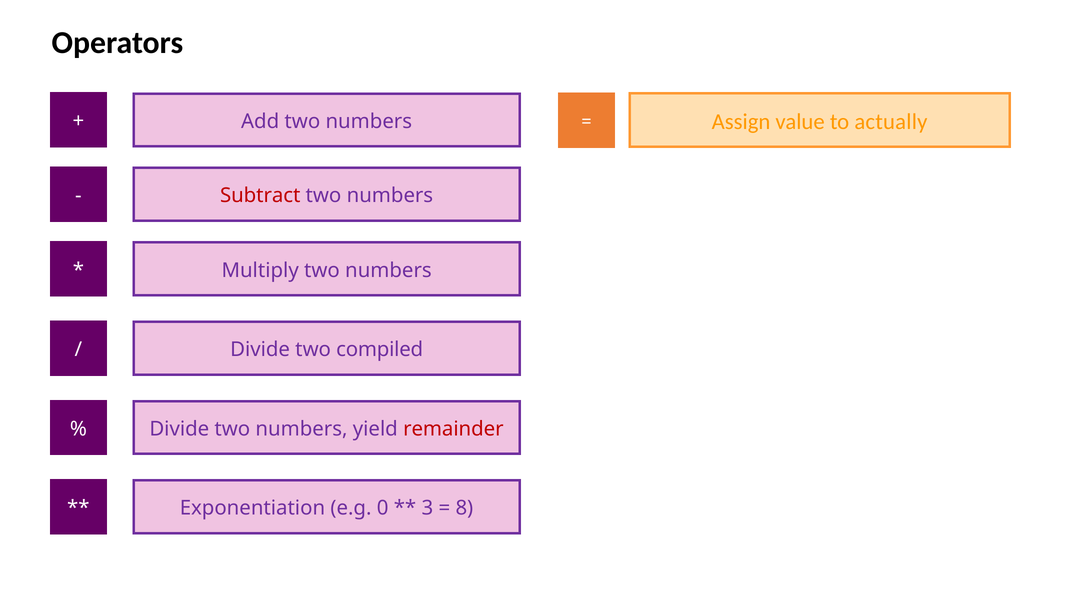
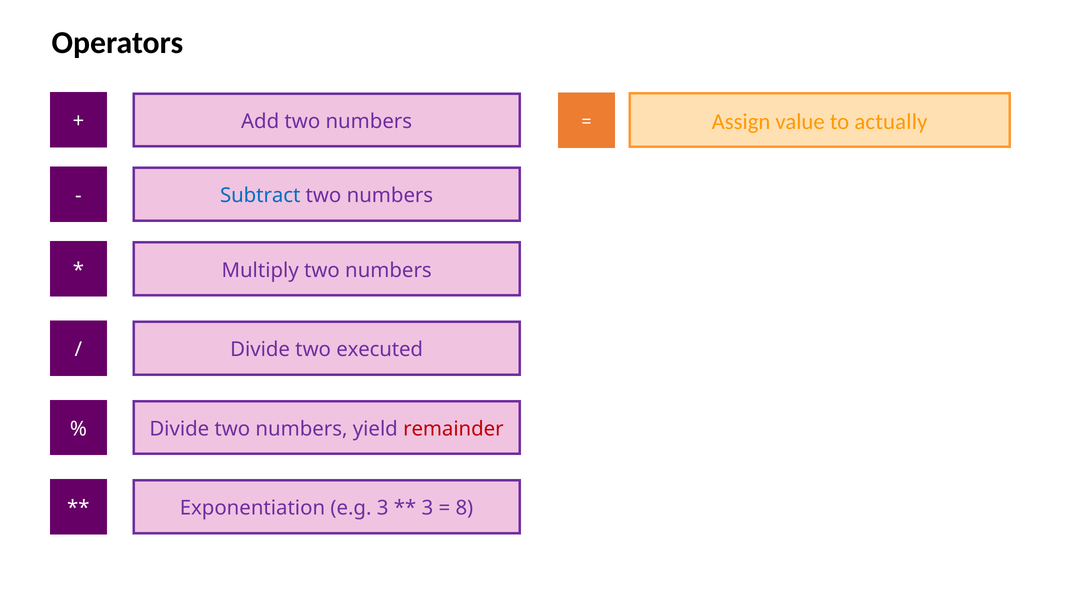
Subtract colour: red -> blue
compiled: compiled -> executed
e.g 0: 0 -> 3
